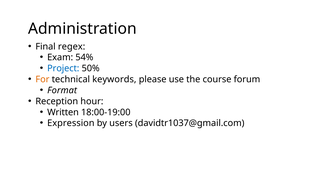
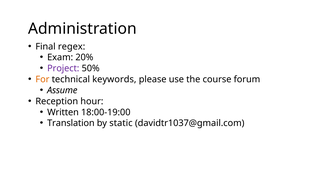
54%: 54% -> 20%
Project colour: blue -> purple
Format: Format -> Assume
Expression: Expression -> Translation
users: users -> static
